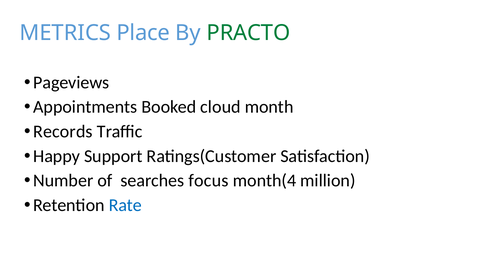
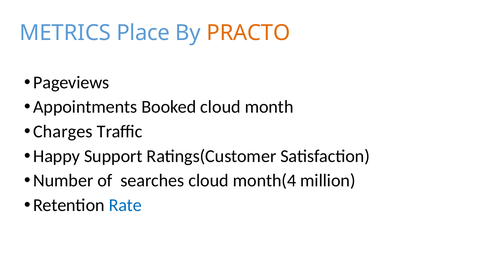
PRACTO colour: green -> orange
Records: Records -> Charges
searches focus: focus -> cloud
